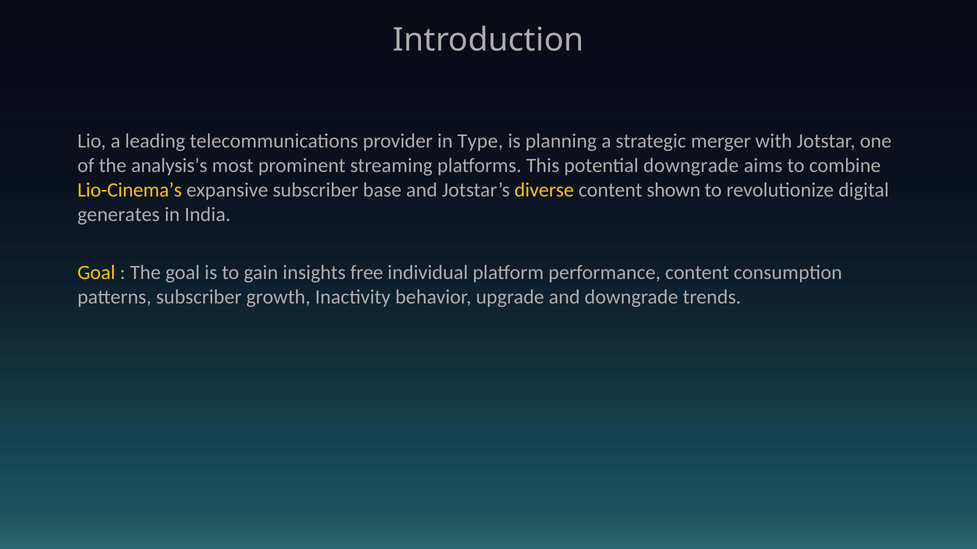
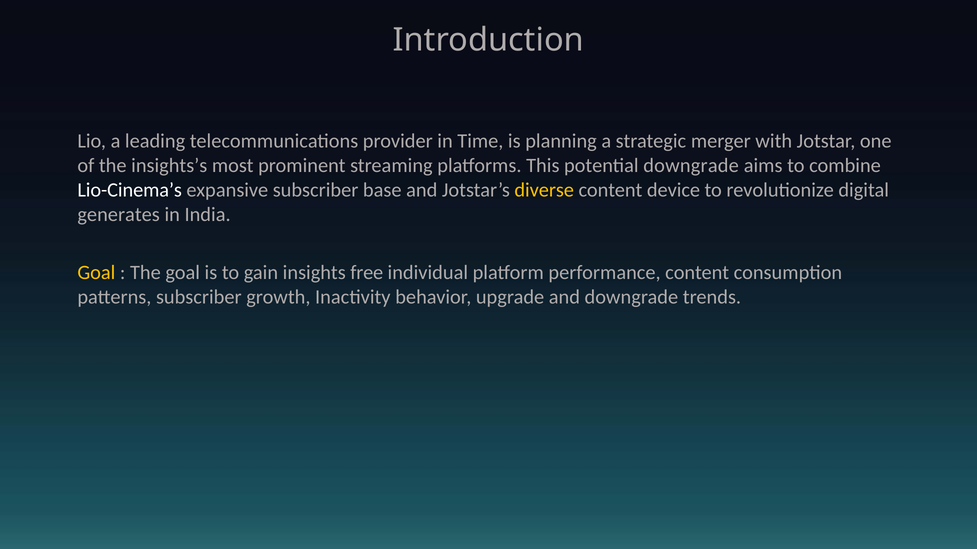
Type: Type -> Time
analysis’s: analysis’s -> insights’s
Lio-Cinema’s colour: yellow -> white
shown: shown -> device
